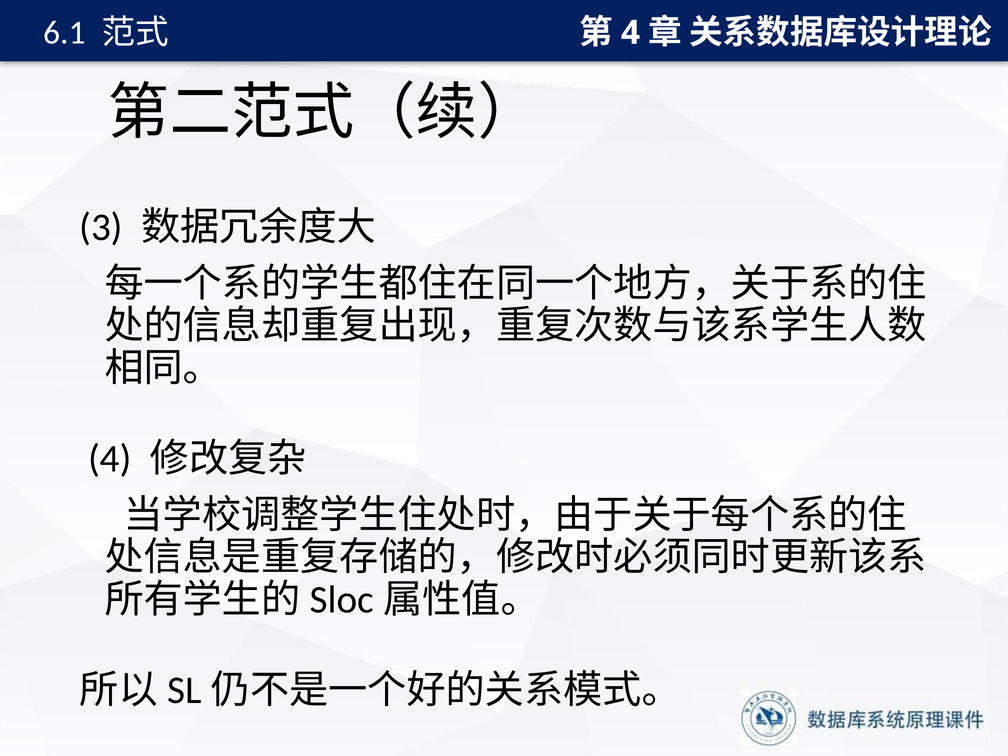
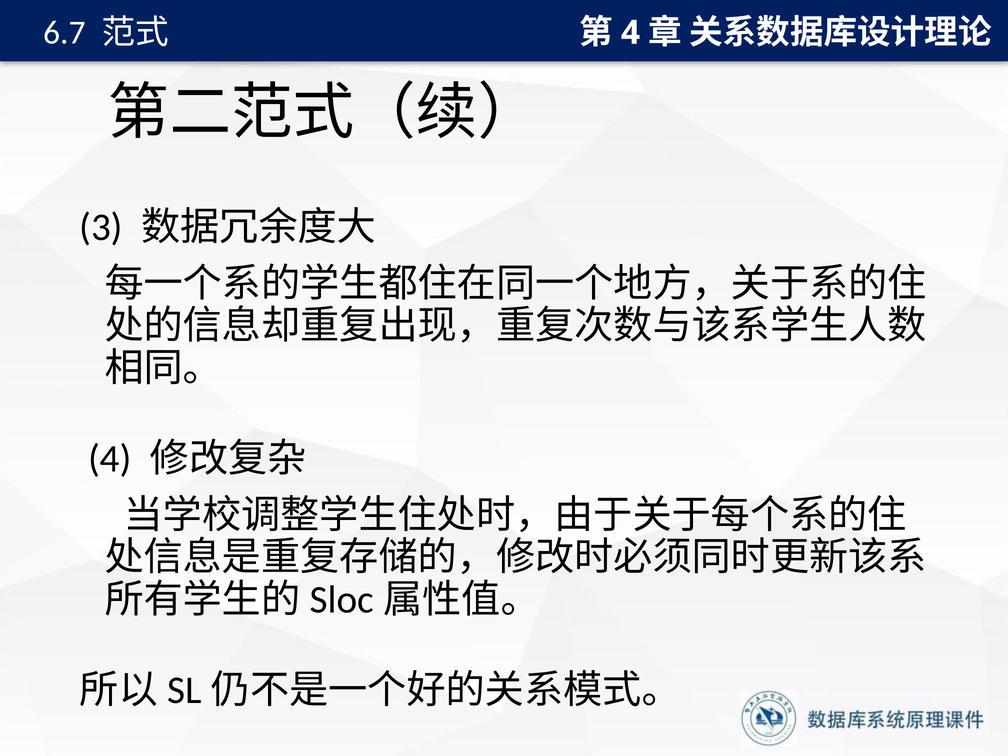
6.1: 6.1 -> 6.7
